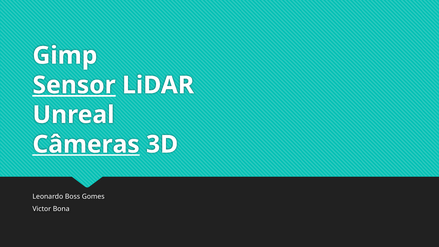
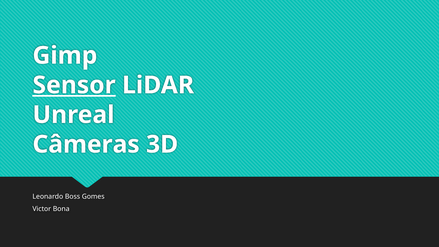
Câmeras underline: present -> none
